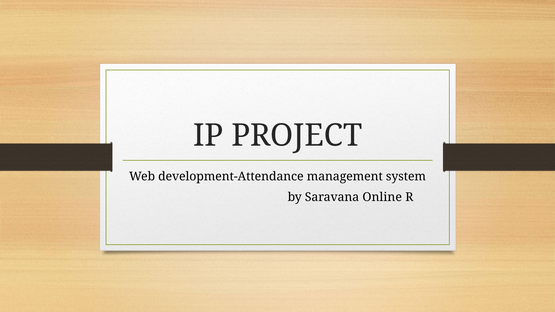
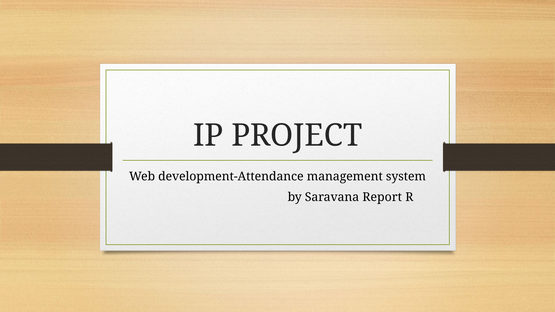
Online: Online -> Report
